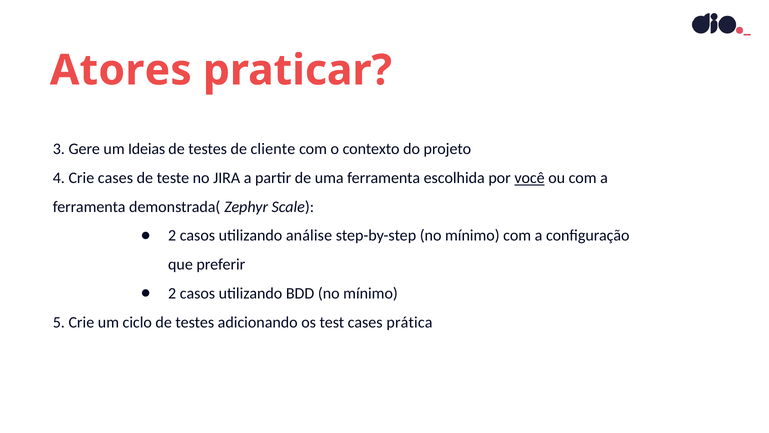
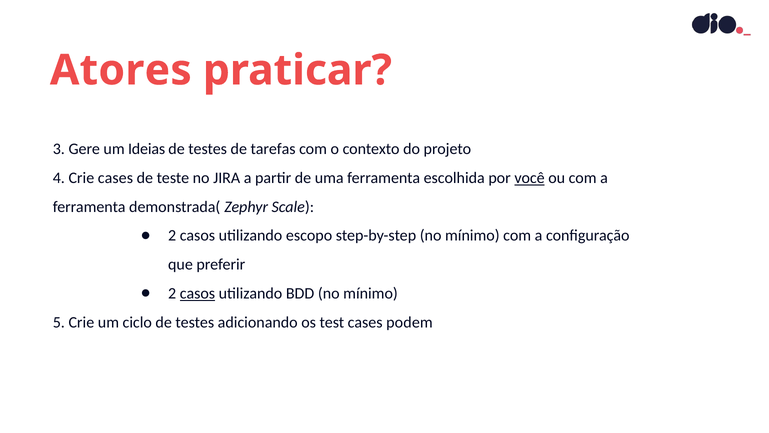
cliente: cliente -> tarefas
análise: análise -> escopo
casos at (197, 293) underline: none -> present
prática: prática -> podem
